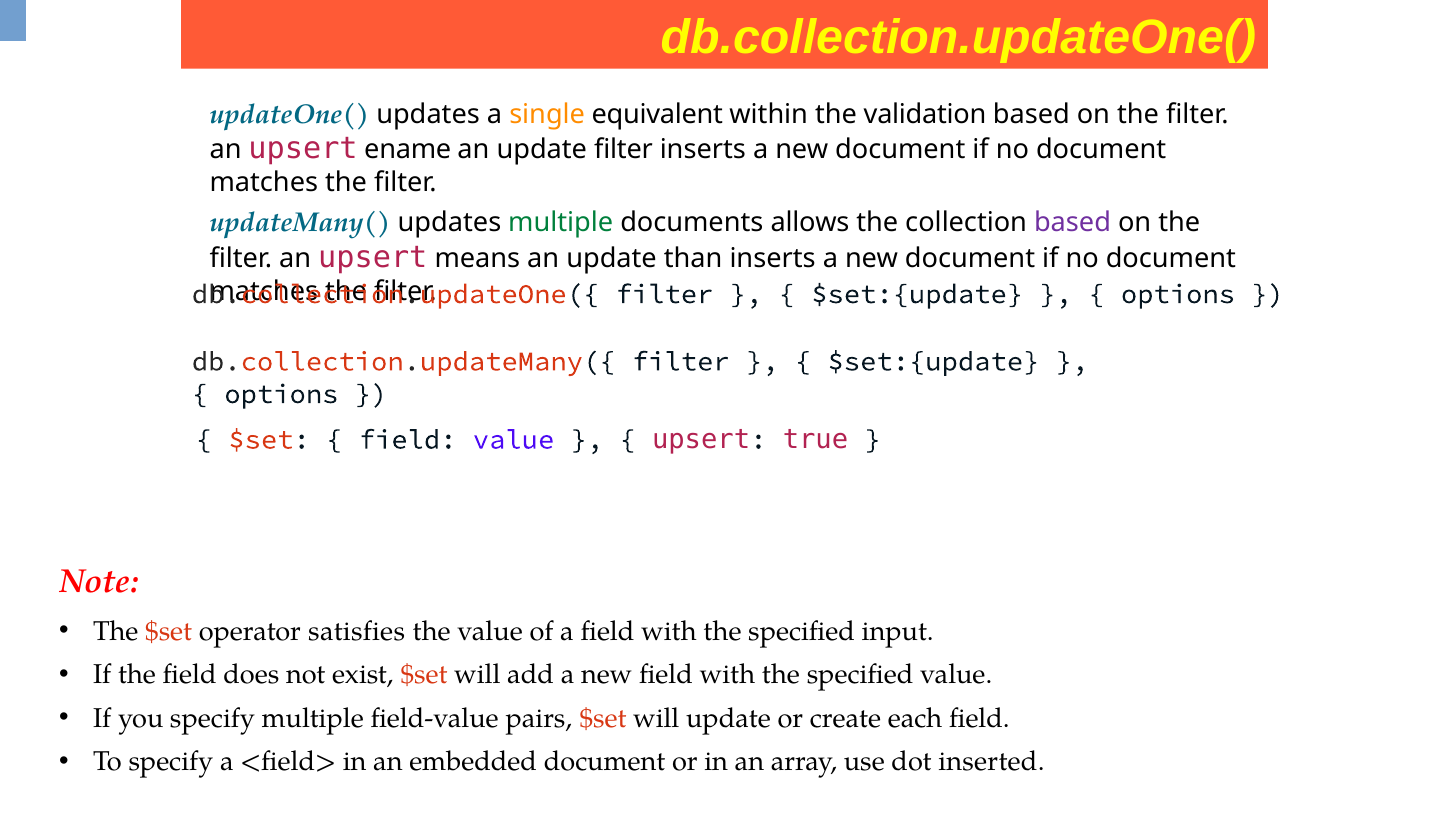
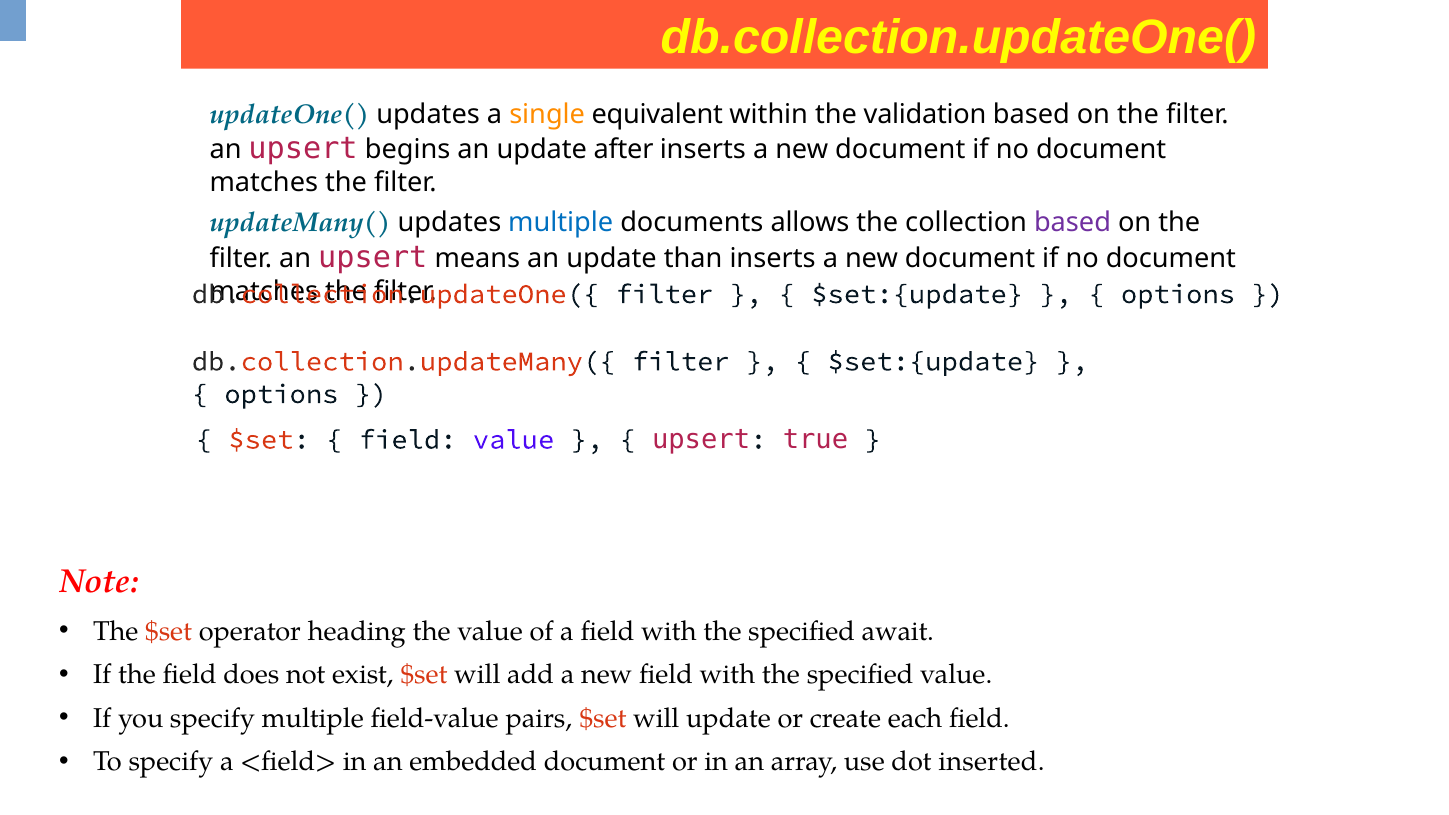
ename: ename -> begins
update filter: filter -> after
multiple at (561, 223) colour: green -> blue
satisfies: satisfies -> heading
input: input -> await
